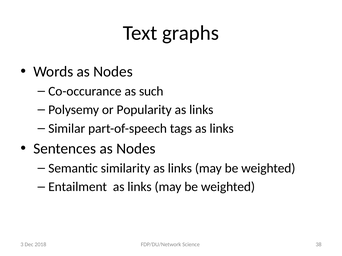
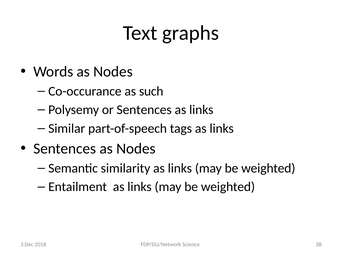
or Popularity: Popularity -> Sentences
